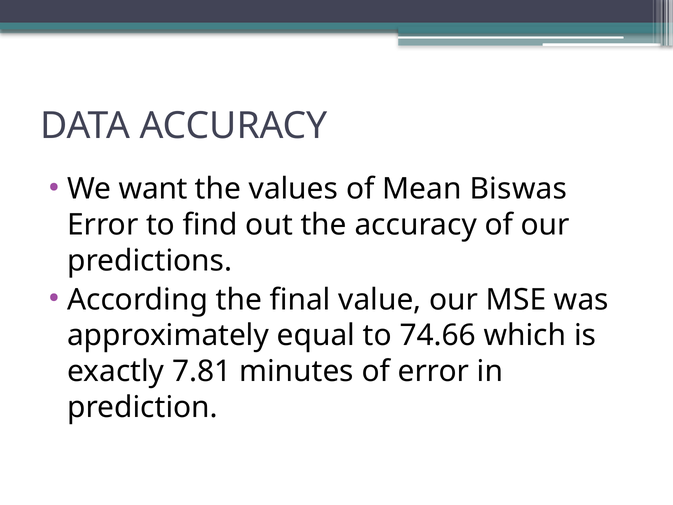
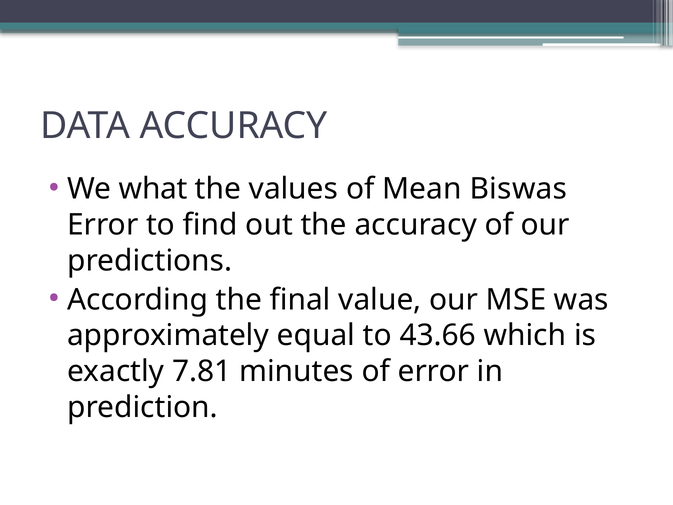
want: want -> what
74.66: 74.66 -> 43.66
